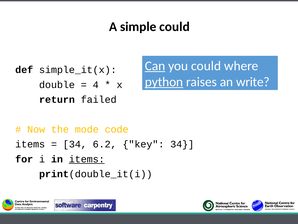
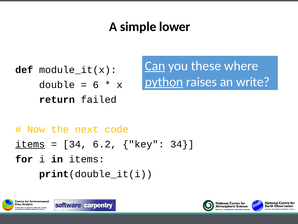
simple could: could -> lower
you could: could -> these
simple_it(x: simple_it(x -> module_it(x
4: 4 -> 6
mode: mode -> next
items at (30, 144) underline: none -> present
items at (87, 159) underline: present -> none
